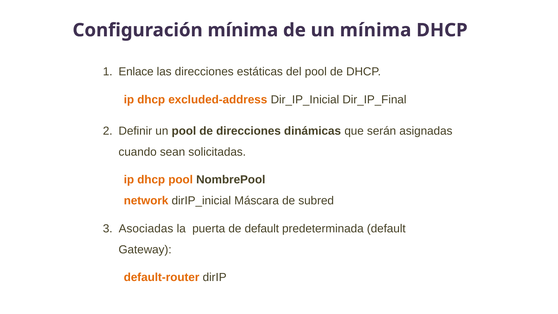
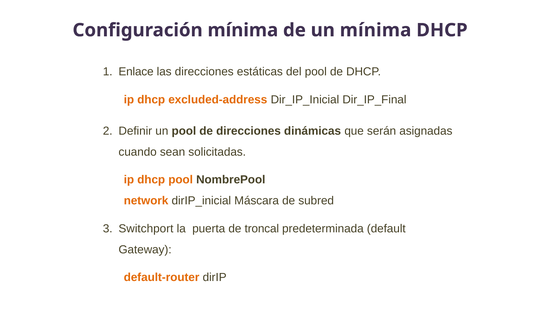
Asociadas: Asociadas -> Switchport
de default: default -> troncal
